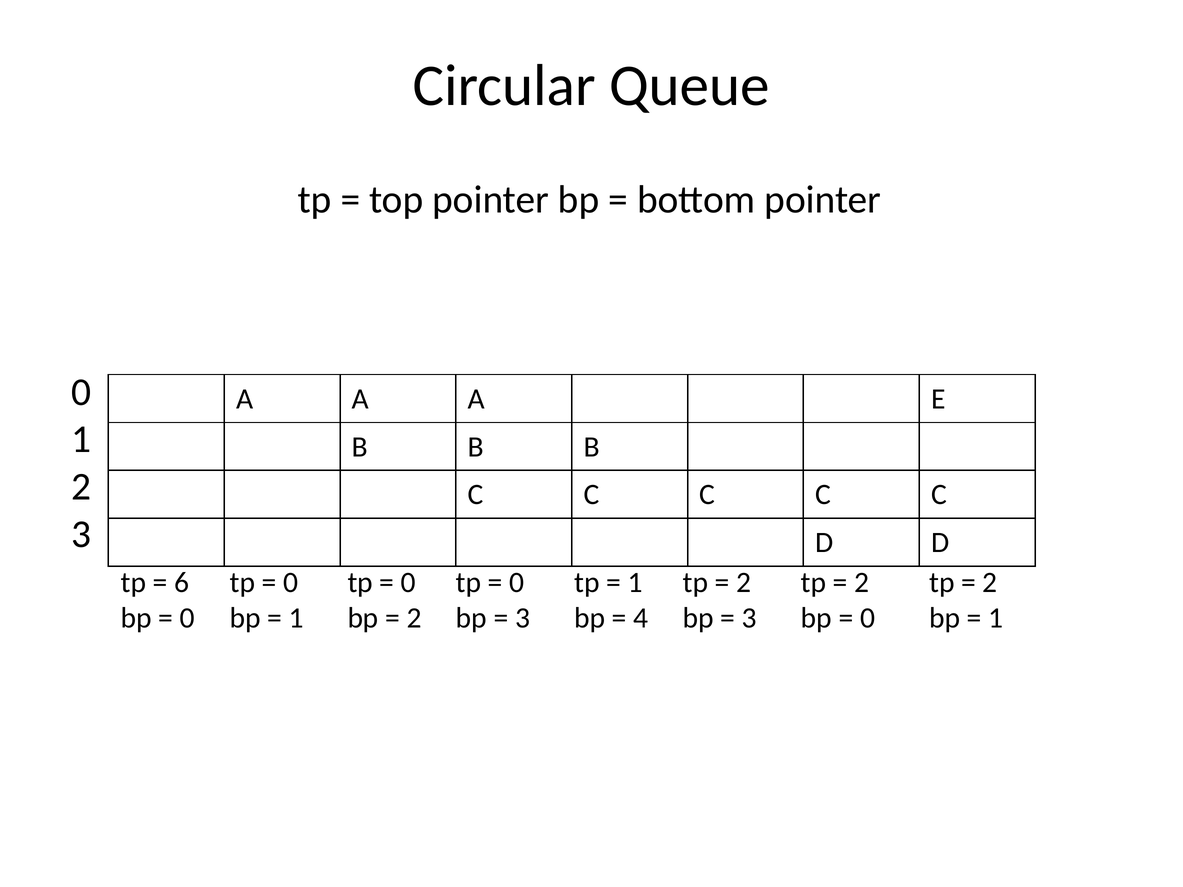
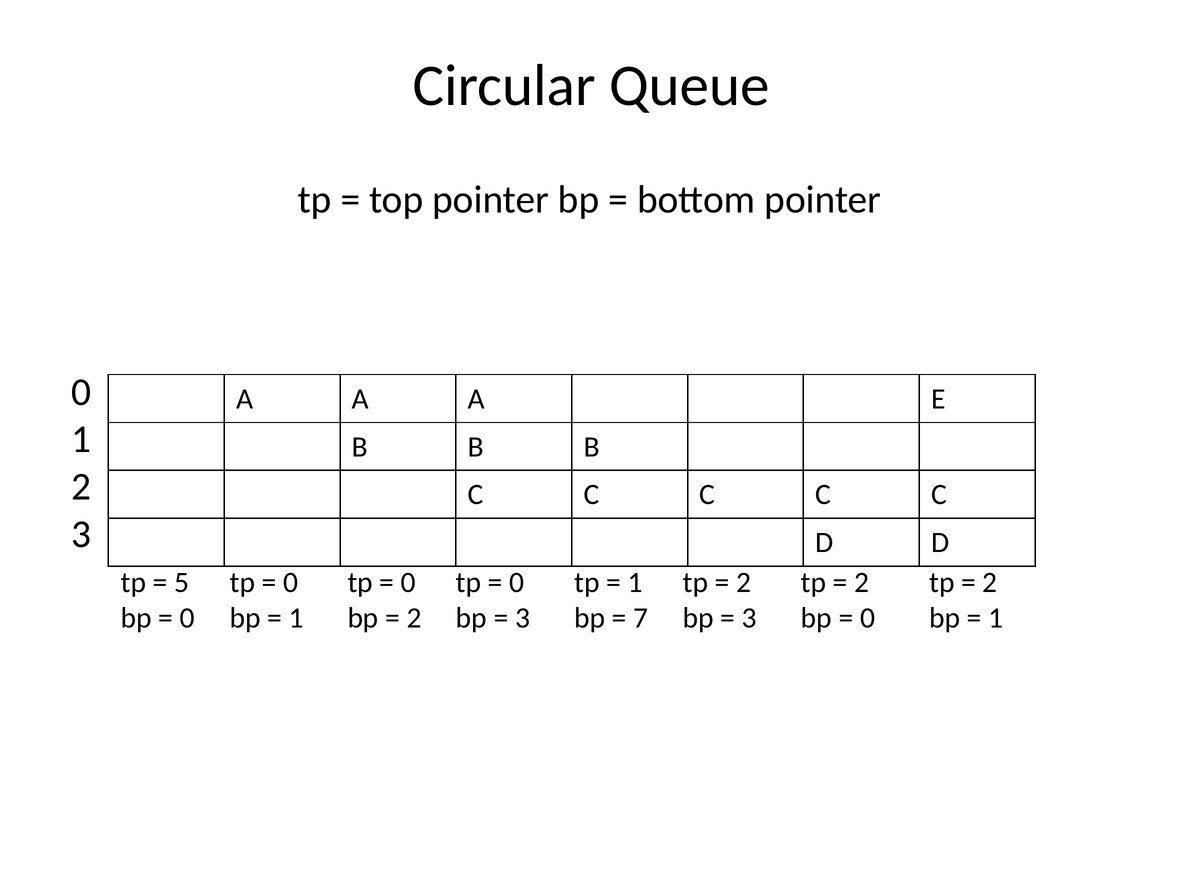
6: 6 -> 5
4: 4 -> 7
